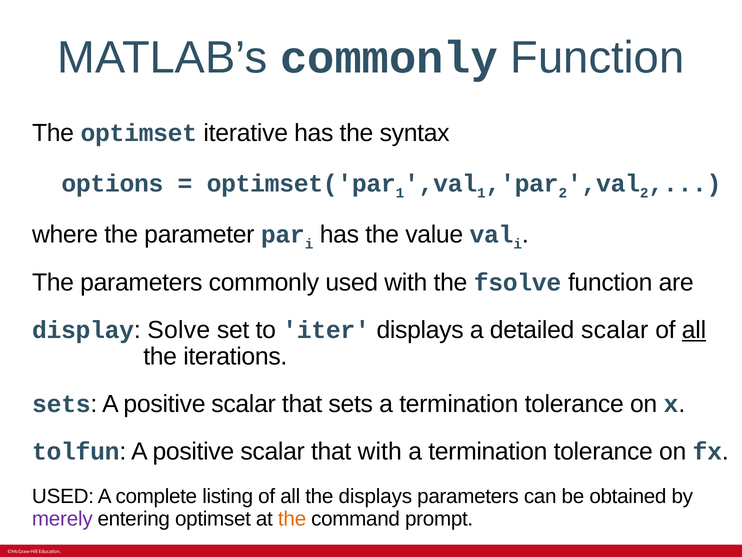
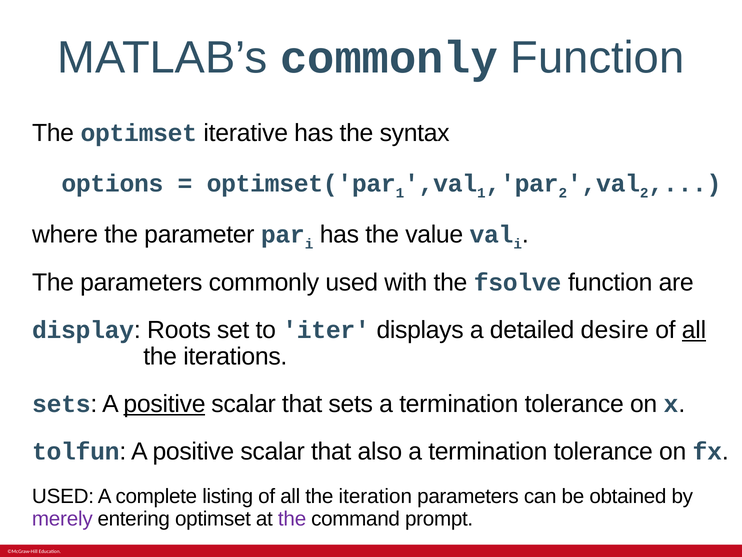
Solve: Solve -> Roots
detailed scalar: scalar -> desire
positive at (164, 404) underline: none -> present
that with: with -> also
the displays: displays -> iteration
the at (292, 518) colour: orange -> purple
